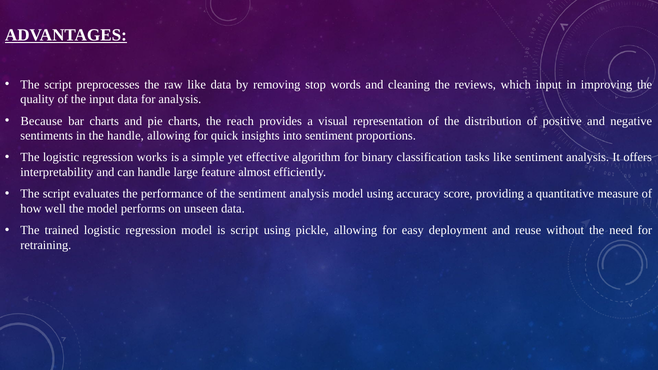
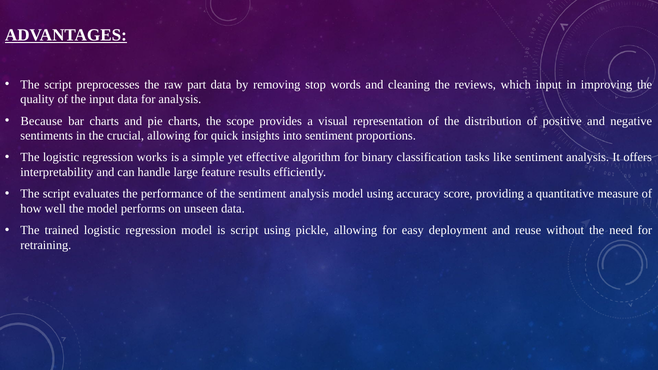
raw like: like -> part
reach: reach -> scope
the handle: handle -> crucial
almost: almost -> results
